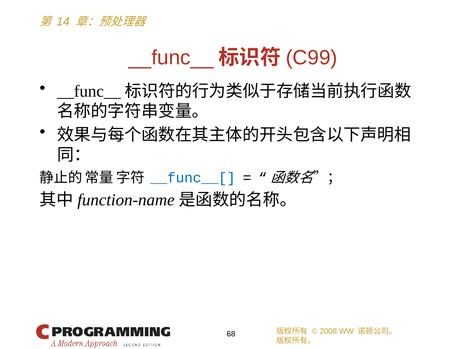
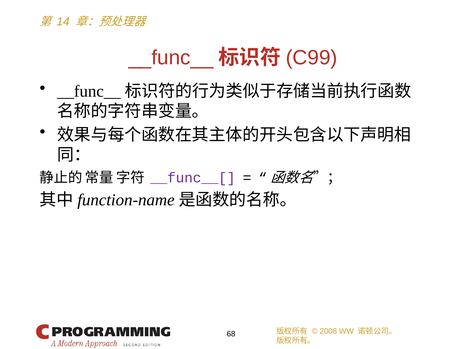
__func__[ colour: blue -> purple
